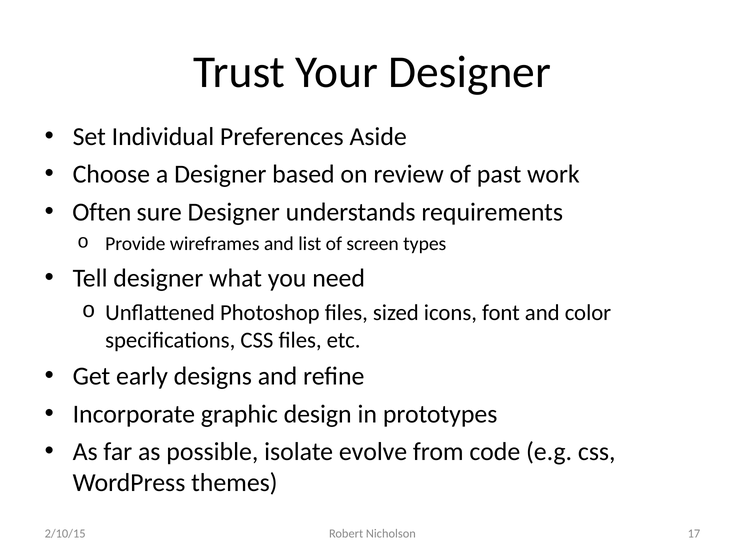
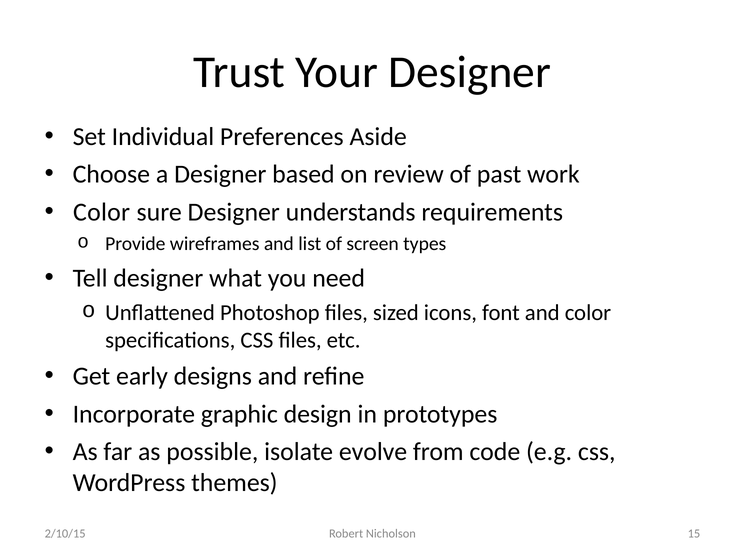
Often at (102, 212): Often -> Color
17: 17 -> 15
